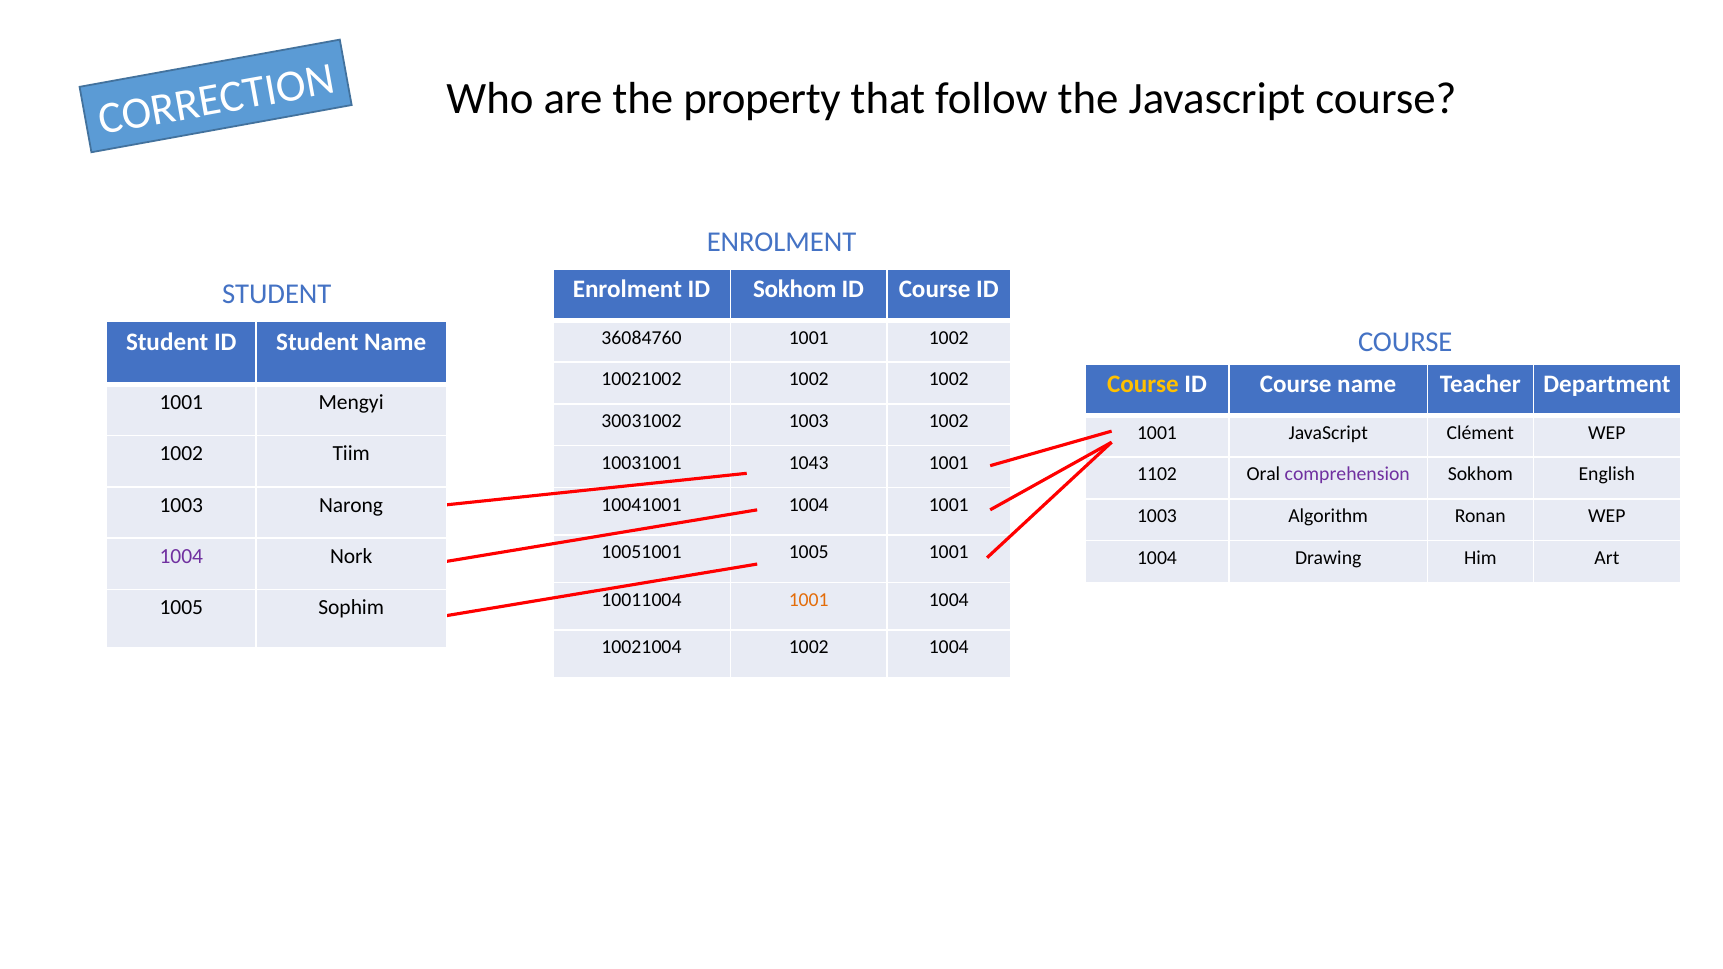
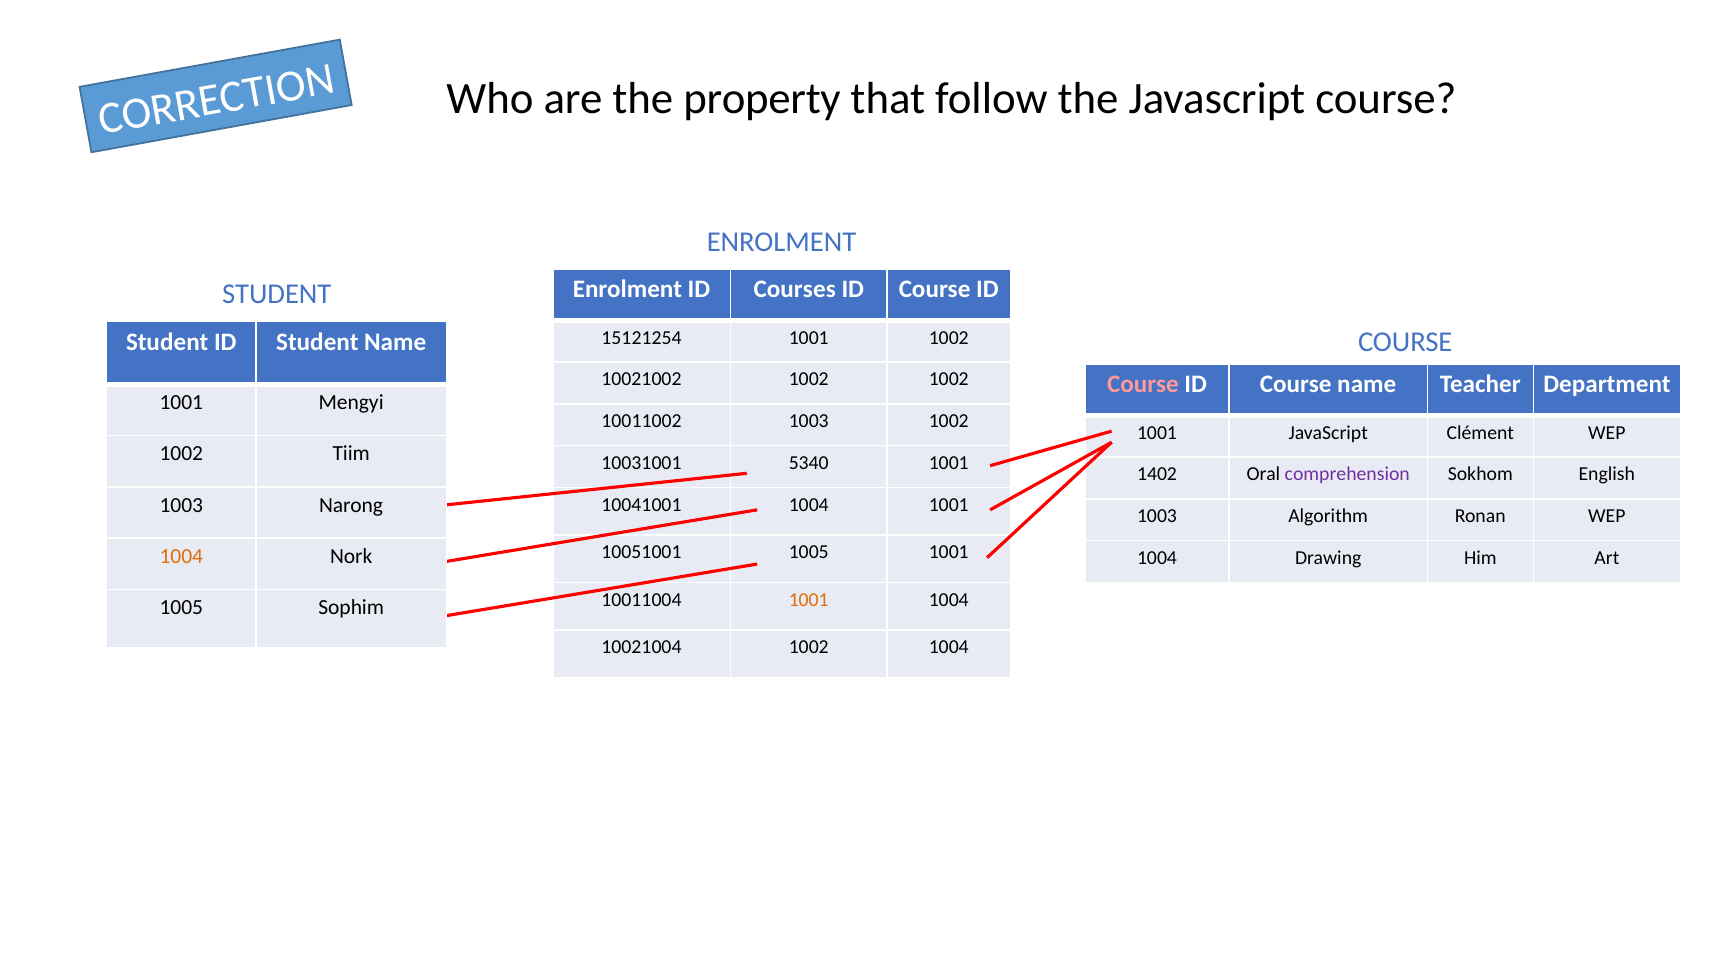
ID Sokhom: Sokhom -> Courses
36084760: 36084760 -> 15121254
Course at (1143, 385) colour: yellow -> pink
30031002: 30031002 -> 10011002
1043: 1043 -> 5340
1102: 1102 -> 1402
1004 at (181, 556) colour: purple -> orange
